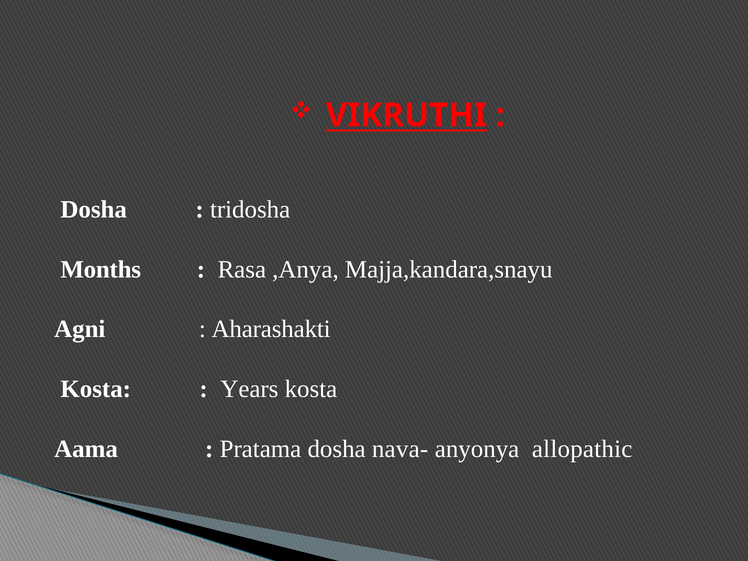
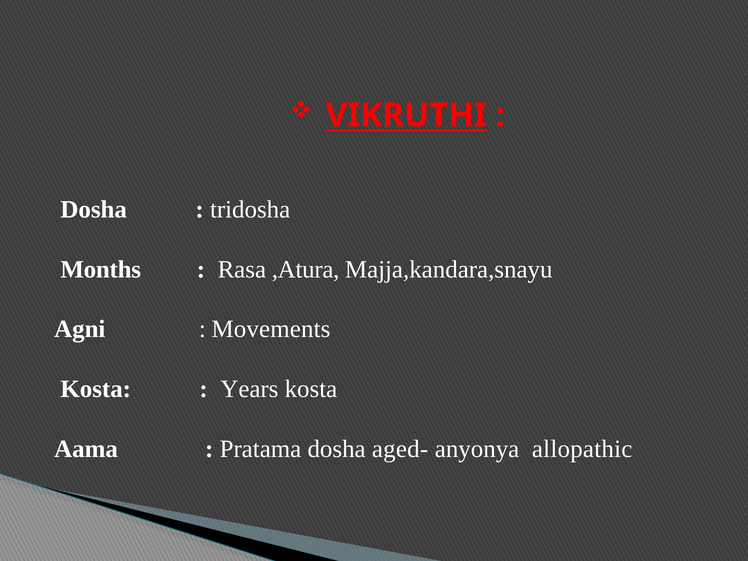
,Anya: ,Anya -> ,Atura
Aharashakti: Aharashakti -> Movements
nava-: nava- -> aged-
